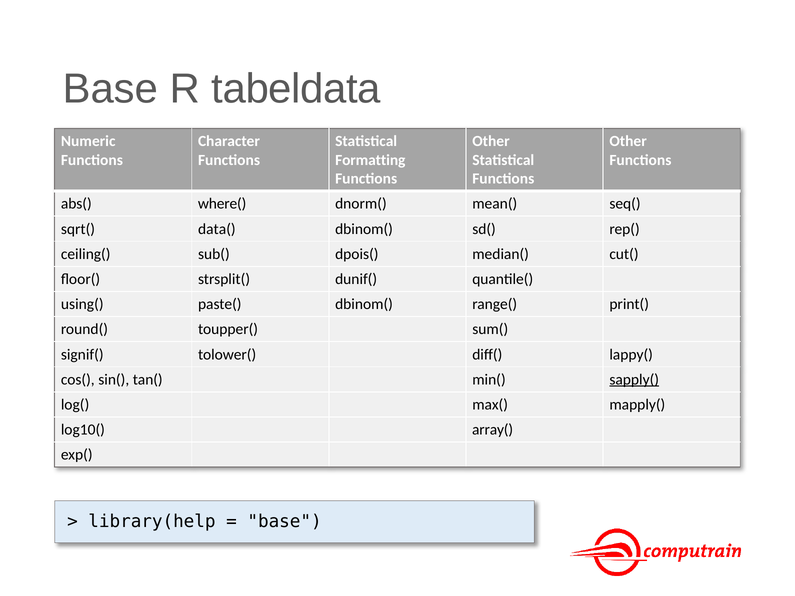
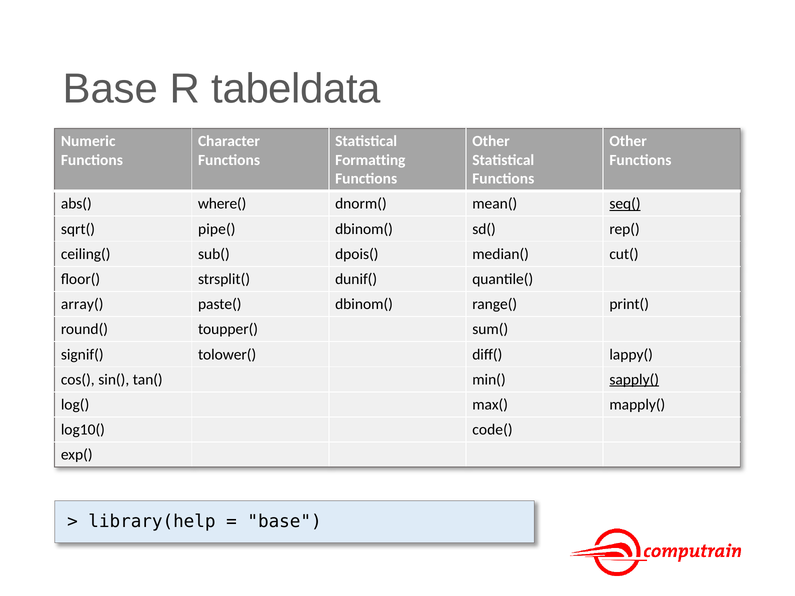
seq( underline: none -> present
data(: data( -> pipe(
using(: using( -> array(
array(: array( -> code(
